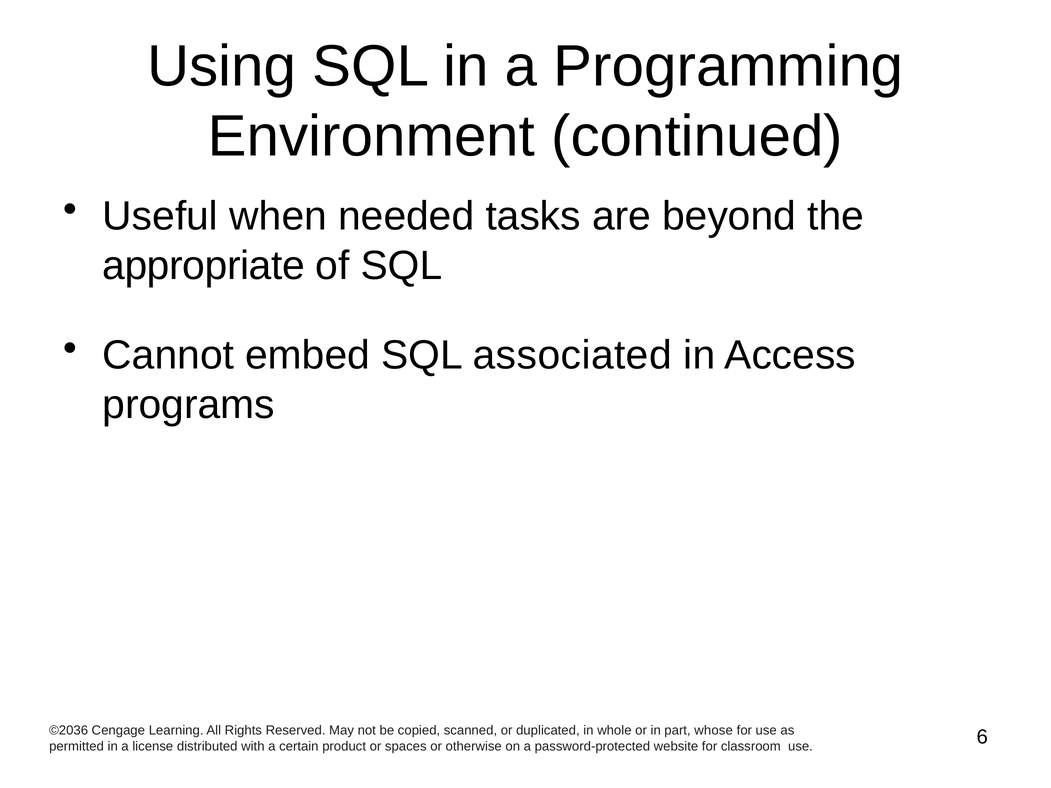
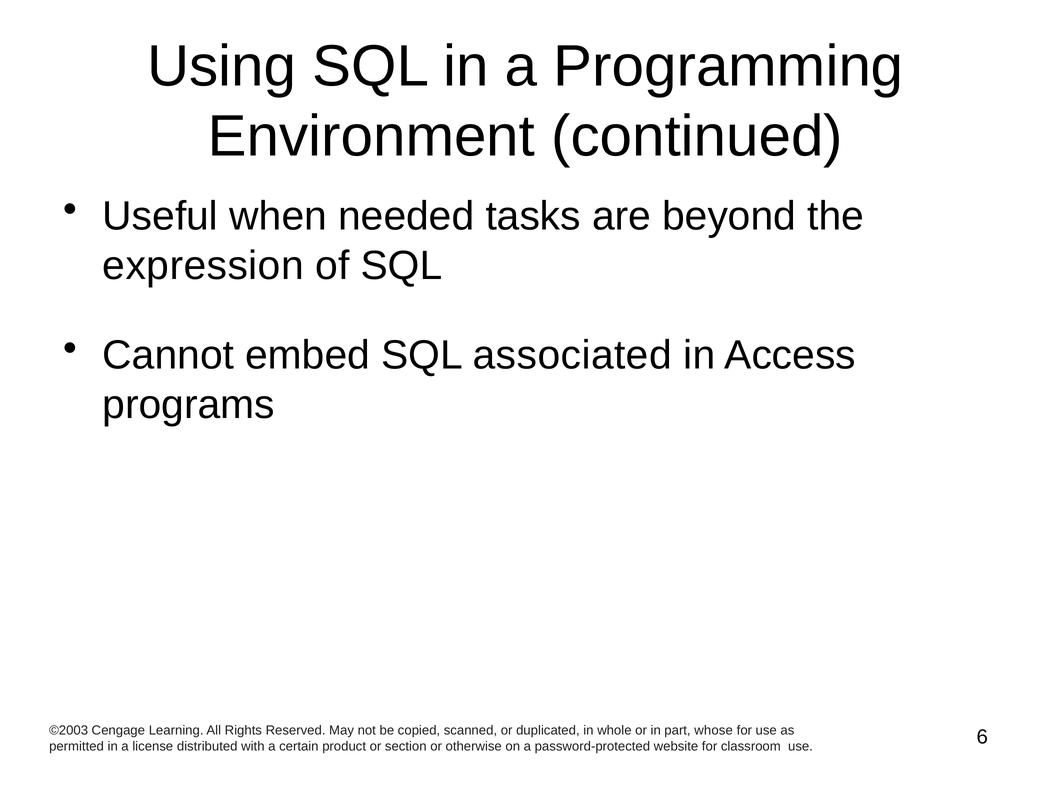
appropriate: appropriate -> expression
©2036: ©2036 -> ©2003
spaces: spaces -> section
